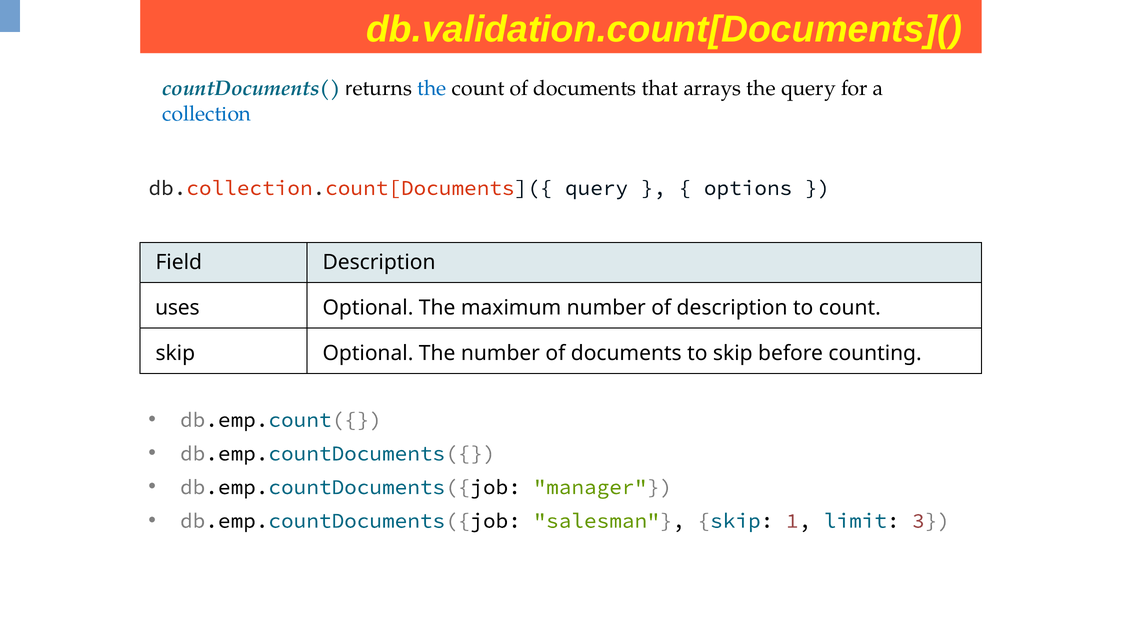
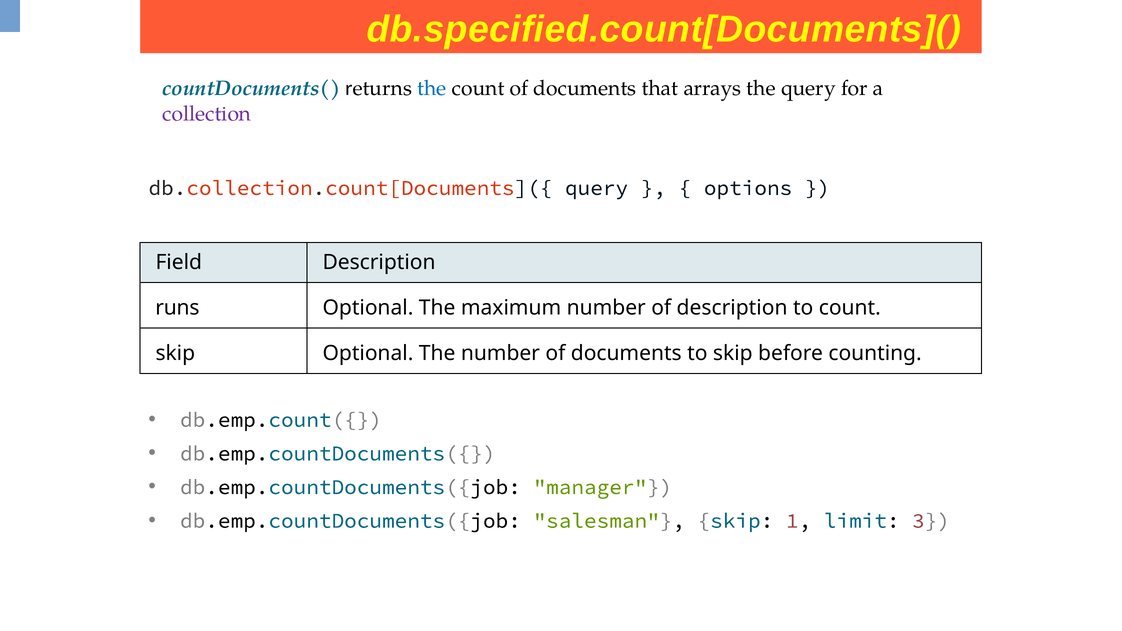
db.validation.count[Documents](: db.validation.count[Documents]( -> db.specified.count[Documents](
collection colour: blue -> purple
uses: uses -> runs
